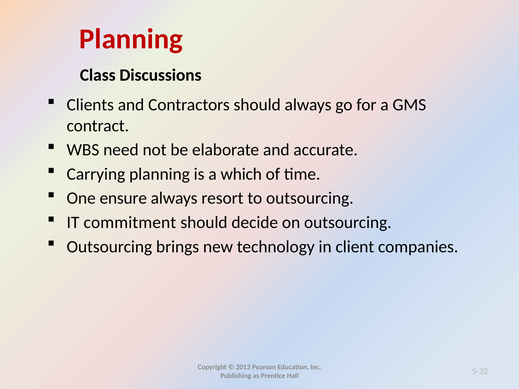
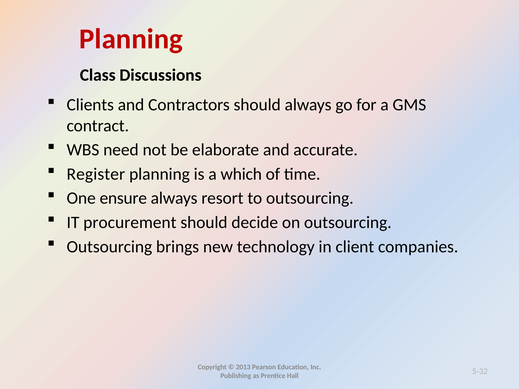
Carrying: Carrying -> Register
commitment: commitment -> procurement
